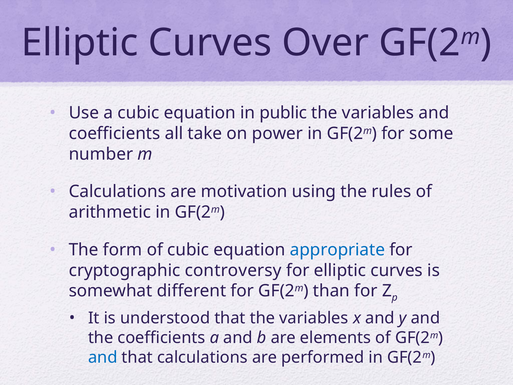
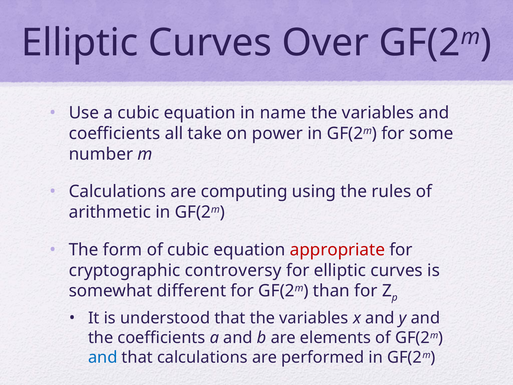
public: public -> name
motivation: motivation -> computing
appropriate colour: blue -> red
